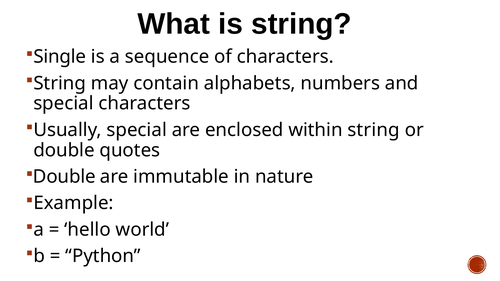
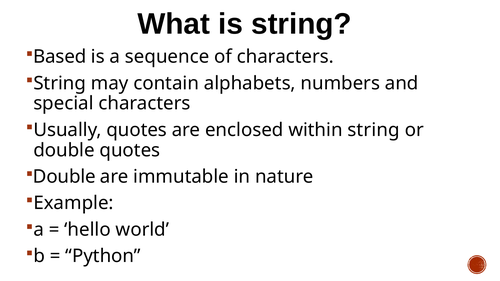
Single: Single -> Based
Usually special: special -> quotes
